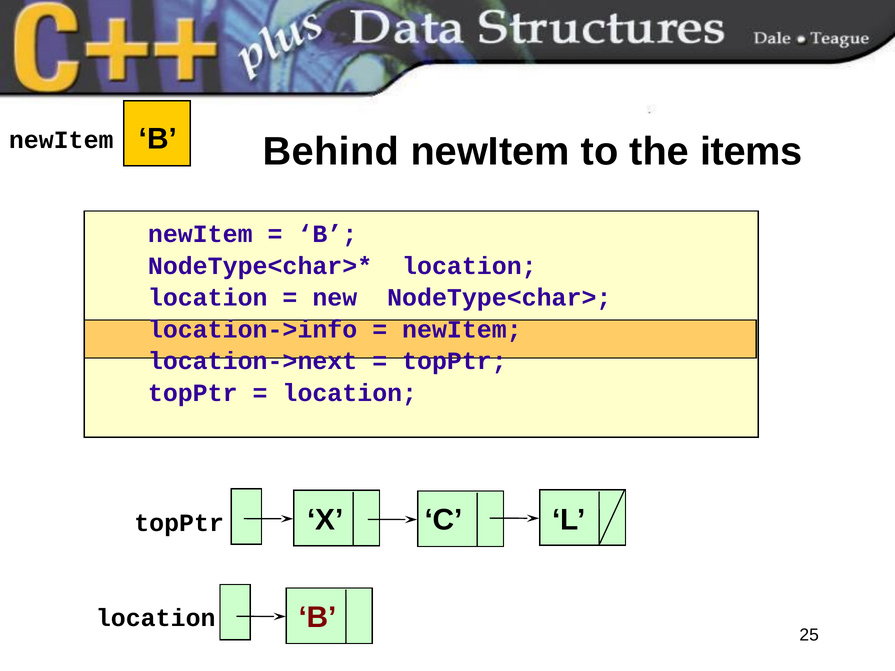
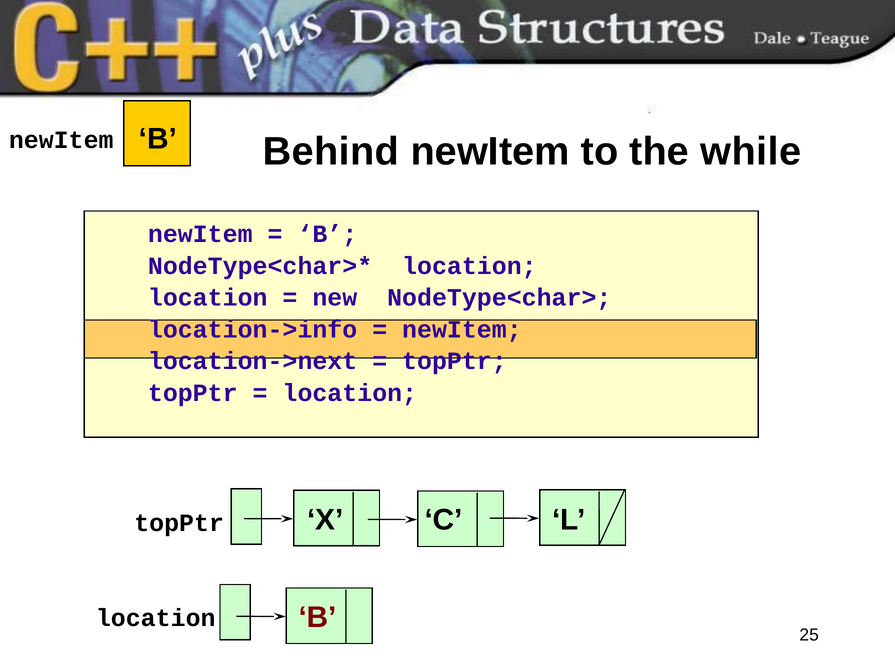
items: items -> while
